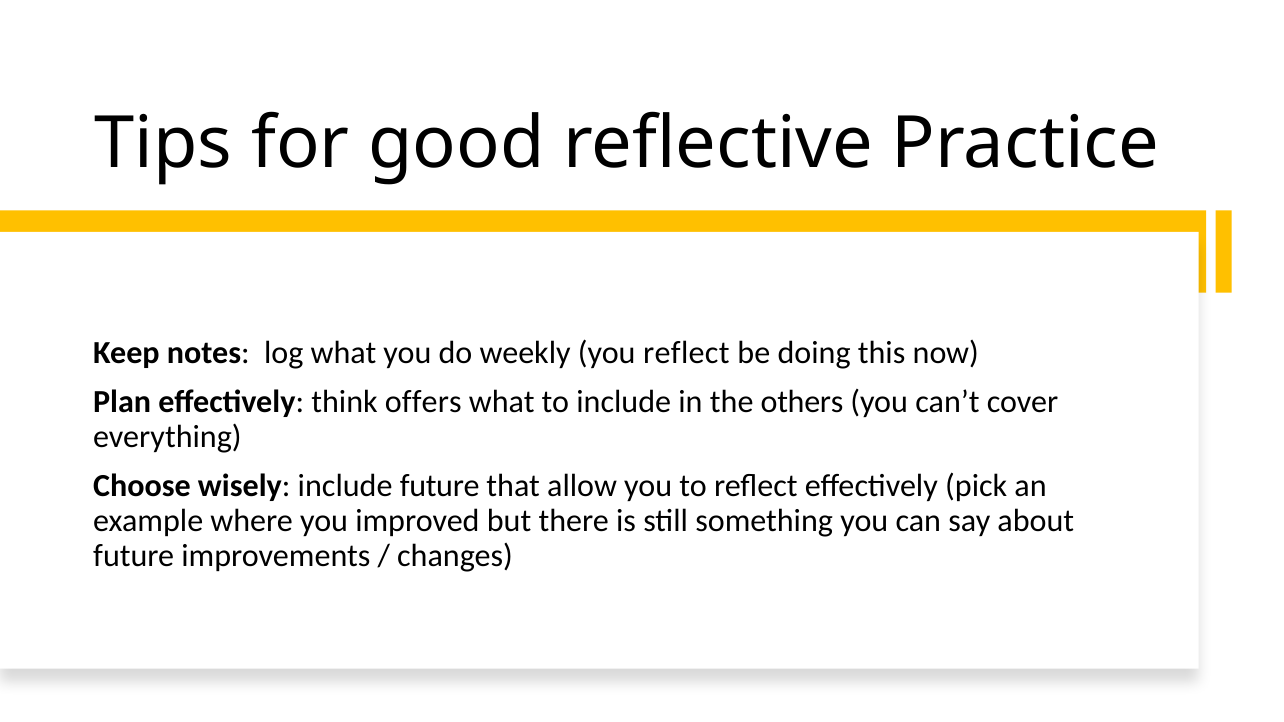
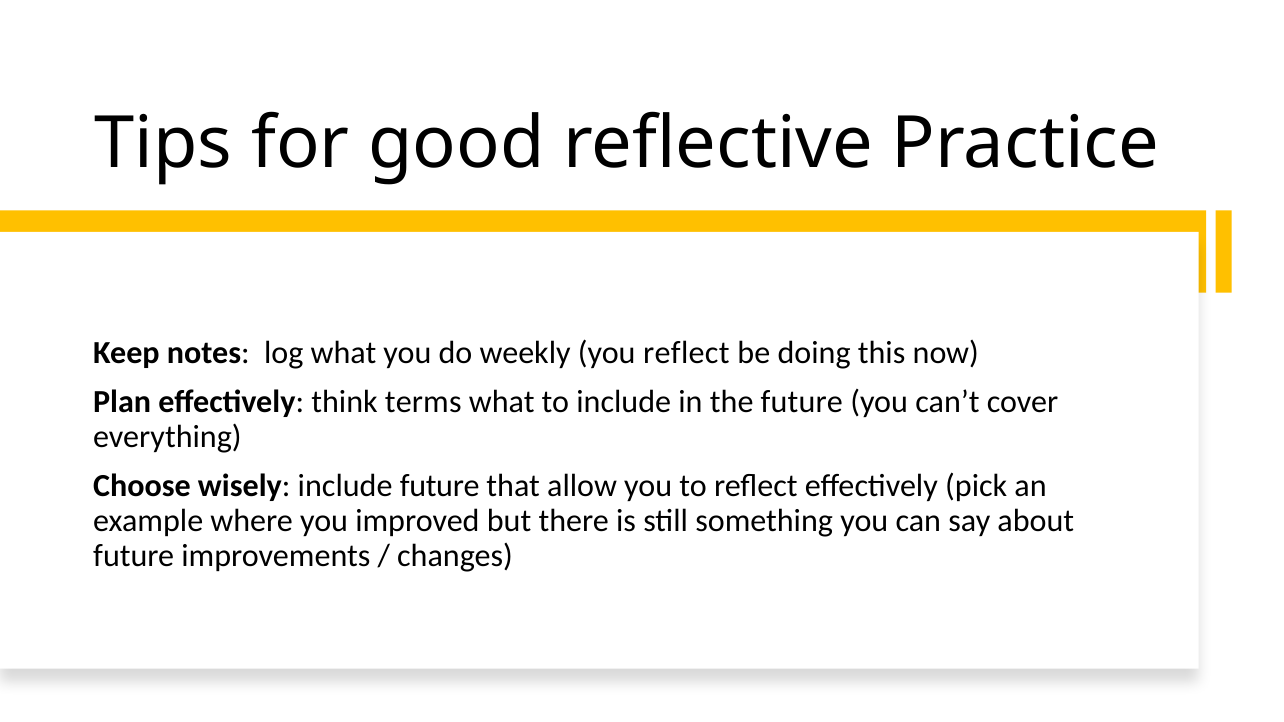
offers: offers -> terms
the others: others -> future
